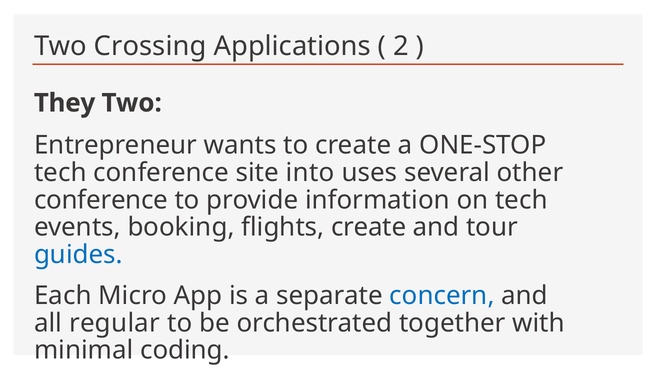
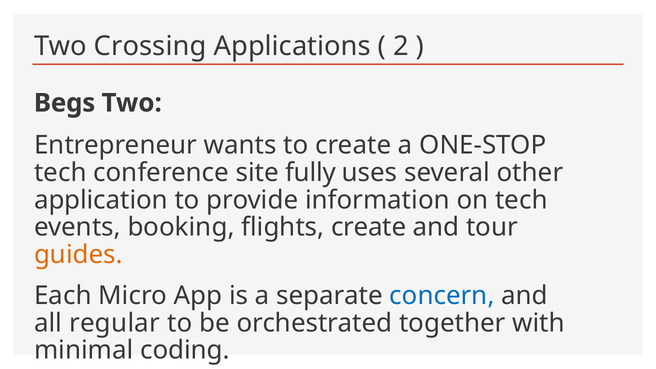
They: They -> Begs
into: into -> fully
conference at (101, 200): conference -> application
guides colour: blue -> orange
